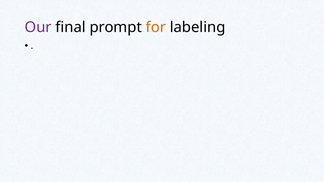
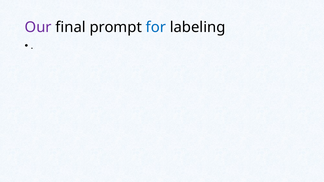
for colour: orange -> blue
